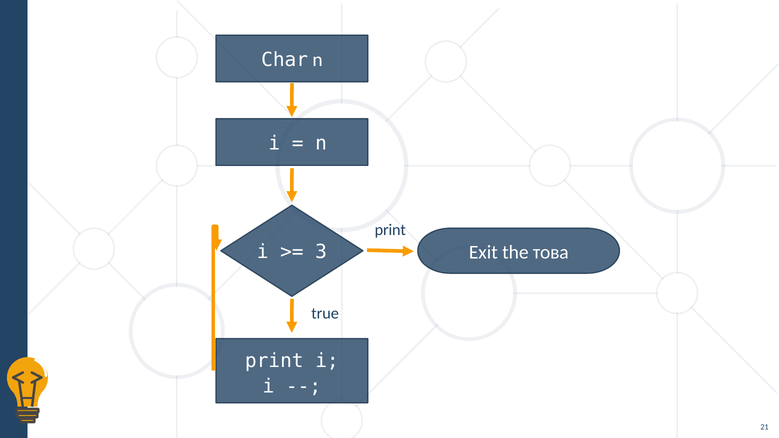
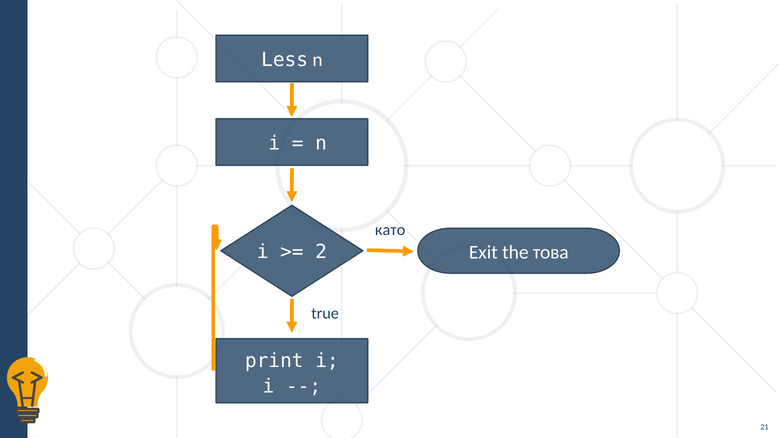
Char: Char -> Less
print at (390, 230): print -> като
3: 3 -> 2
